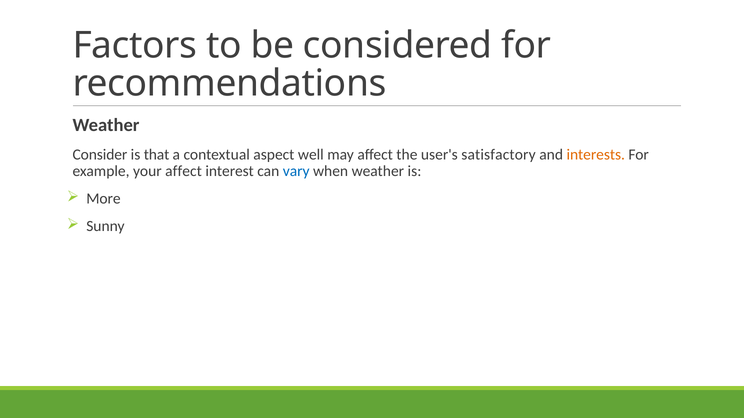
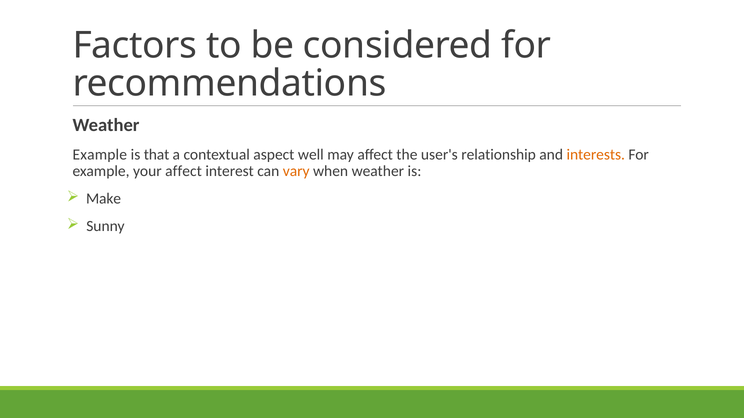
Consider at (100, 155): Consider -> Example
satisfactory: satisfactory -> relationship
vary colour: blue -> orange
More: More -> Make
